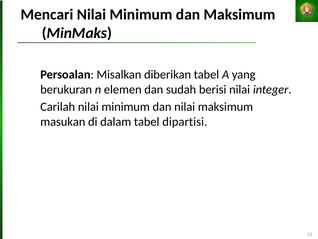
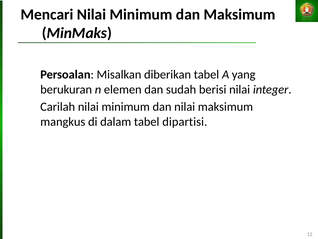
masukan: masukan -> mangkus
